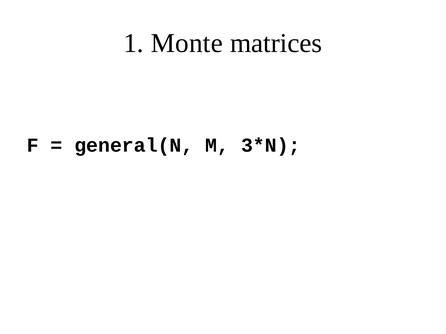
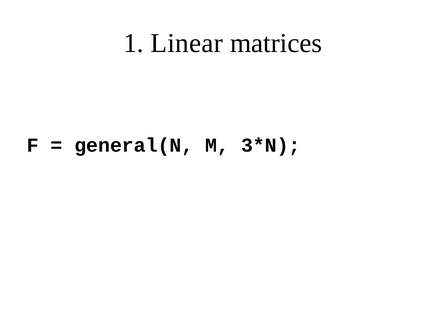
Monte: Monte -> Linear
